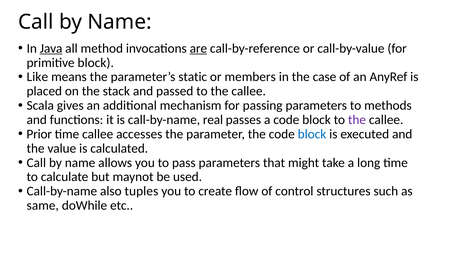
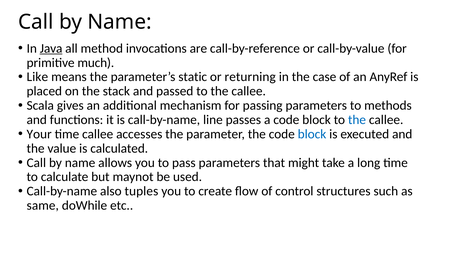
are underline: present -> none
primitive block: block -> much
members: members -> returning
real: real -> line
the at (357, 120) colour: purple -> blue
Prior: Prior -> Your
